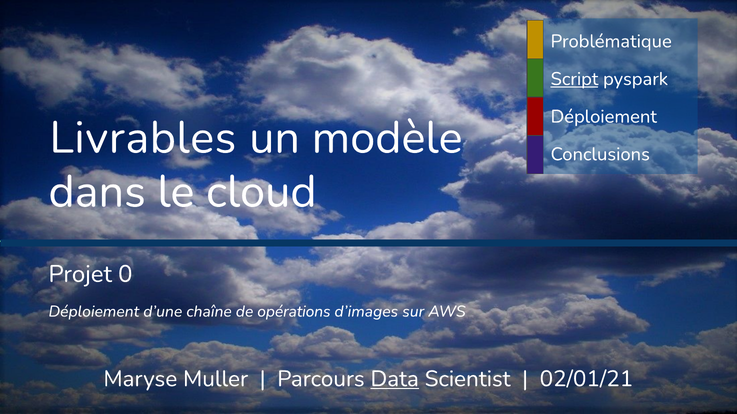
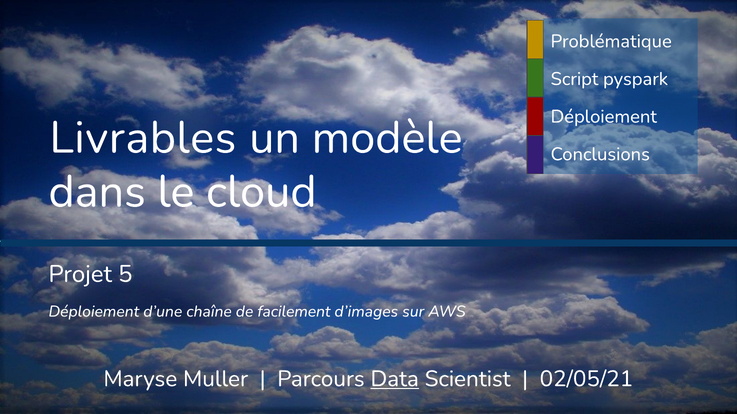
Script underline: present -> none
0: 0 -> 5
opérations: opérations -> facilement
02/01/21: 02/01/21 -> 02/05/21
